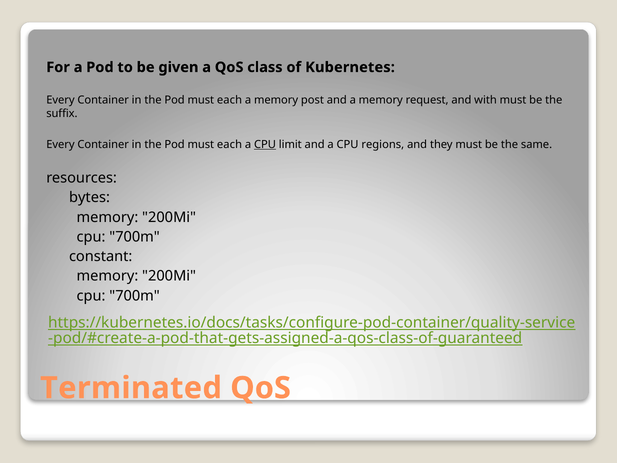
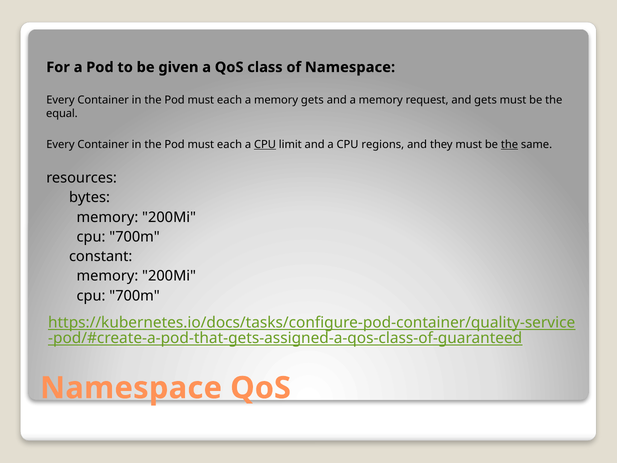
of Kubernetes: Kubernetes -> Namespace
memory post: post -> gets
and with: with -> gets
suffix: suffix -> equal
the at (509, 145) underline: none -> present
Terminated at (131, 388): Terminated -> Namespace
